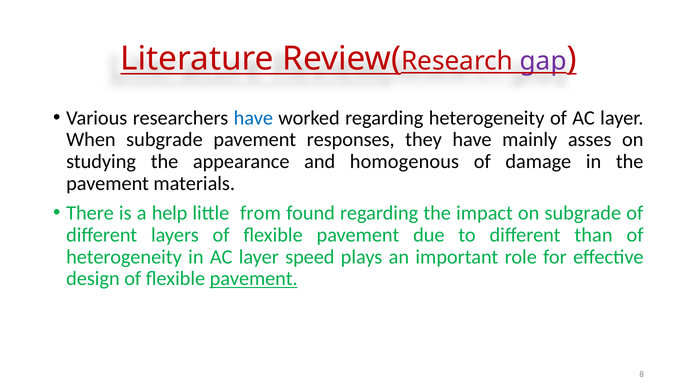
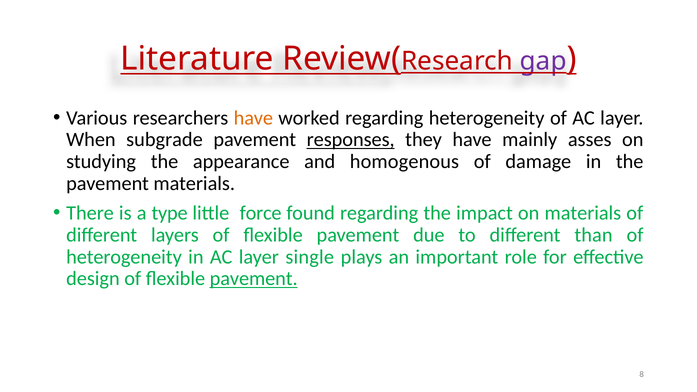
have at (253, 118) colour: blue -> orange
responses underline: none -> present
help: help -> type
from: from -> force
on subgrade: subgrade -> materials
speed: speed -> single
